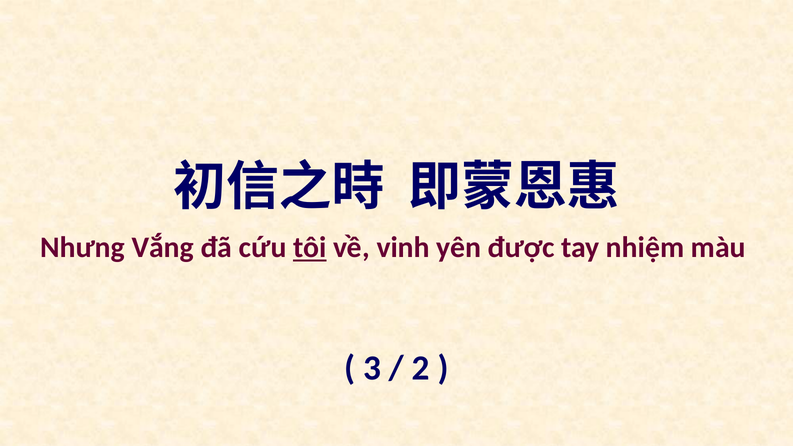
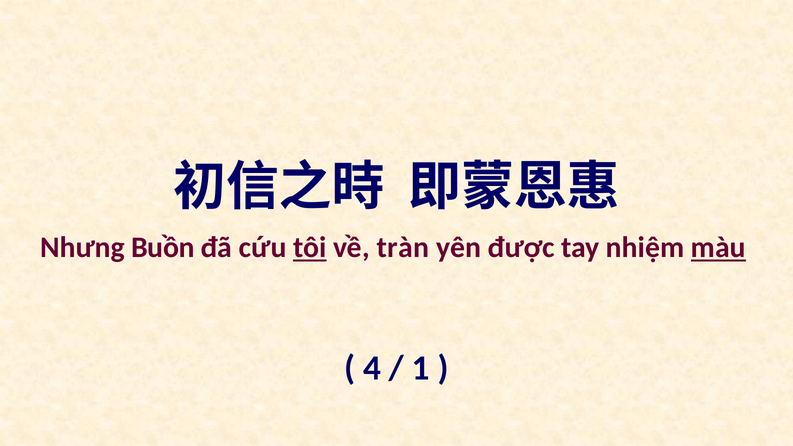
Vắng: Vắng -> Buồn
vinh: vinh -> tràn
màu underline: none -> present
3: 3 -> 4
2: 2 -> 1
